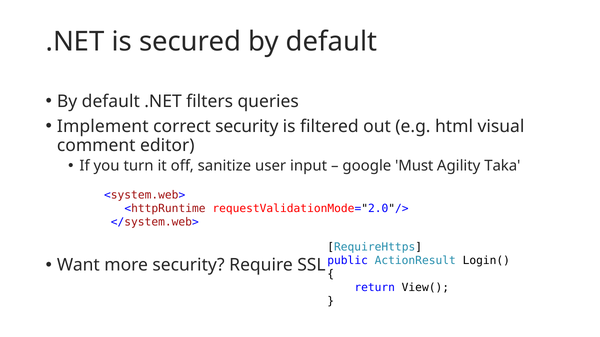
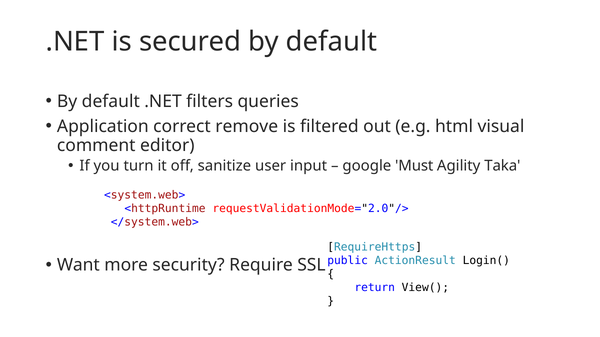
Implement: Implement -> Application
correct security: security -> remove
